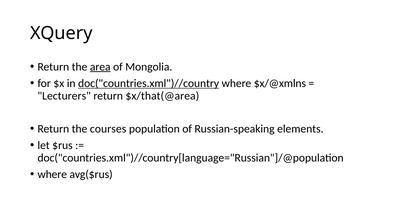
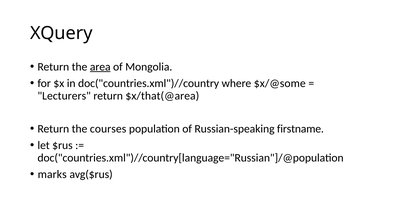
doc("countries.xml")//country underline: present -> none
$x/@xmlns: $x/@xmlns -> $x/@some
elements: elements -> firstname
where at (52, 174): where -> marks
